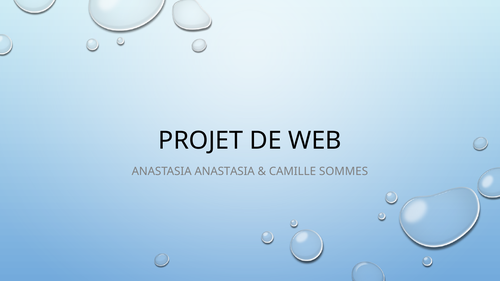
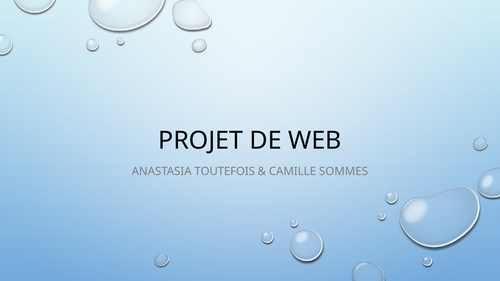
ANASTASIA ANASTASIA: ANASTASIA -> TOUTEFOIS
